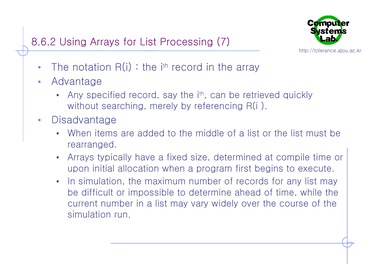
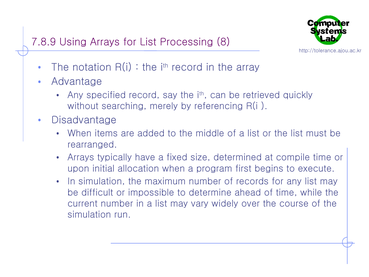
8.6.2: 8.6.2 -> 7.8.9
7: 7 -> 8
